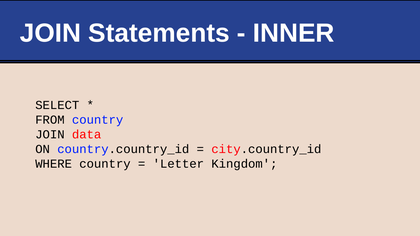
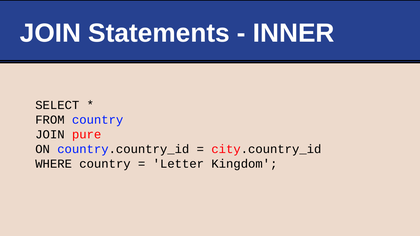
data: data -> pure
